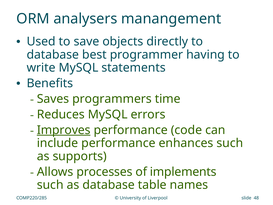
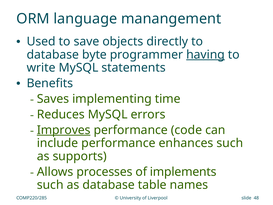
analysers: analysers -> language
best: best -> byte
having underline: none -> present
programmers: programmers -> implementing
